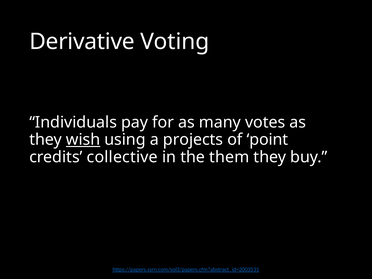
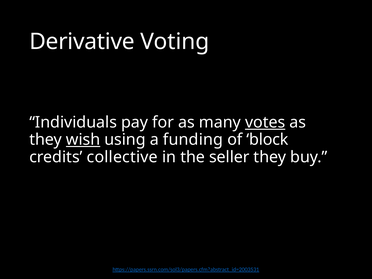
votes underline: none -> present
projects: projects -> funding
point: point -> block
them: them -> seller
